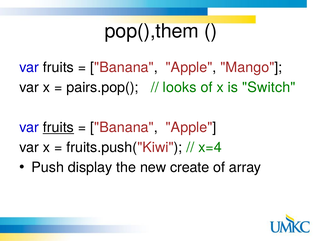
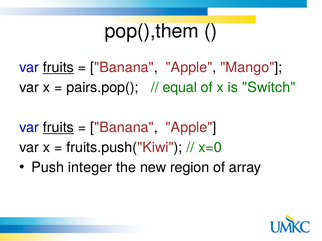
fruits at (58, 68) underline: none -> present
looks: looks -> equal
x=4: x=4 -> x=0
display: display -> integer
create: create -> region
